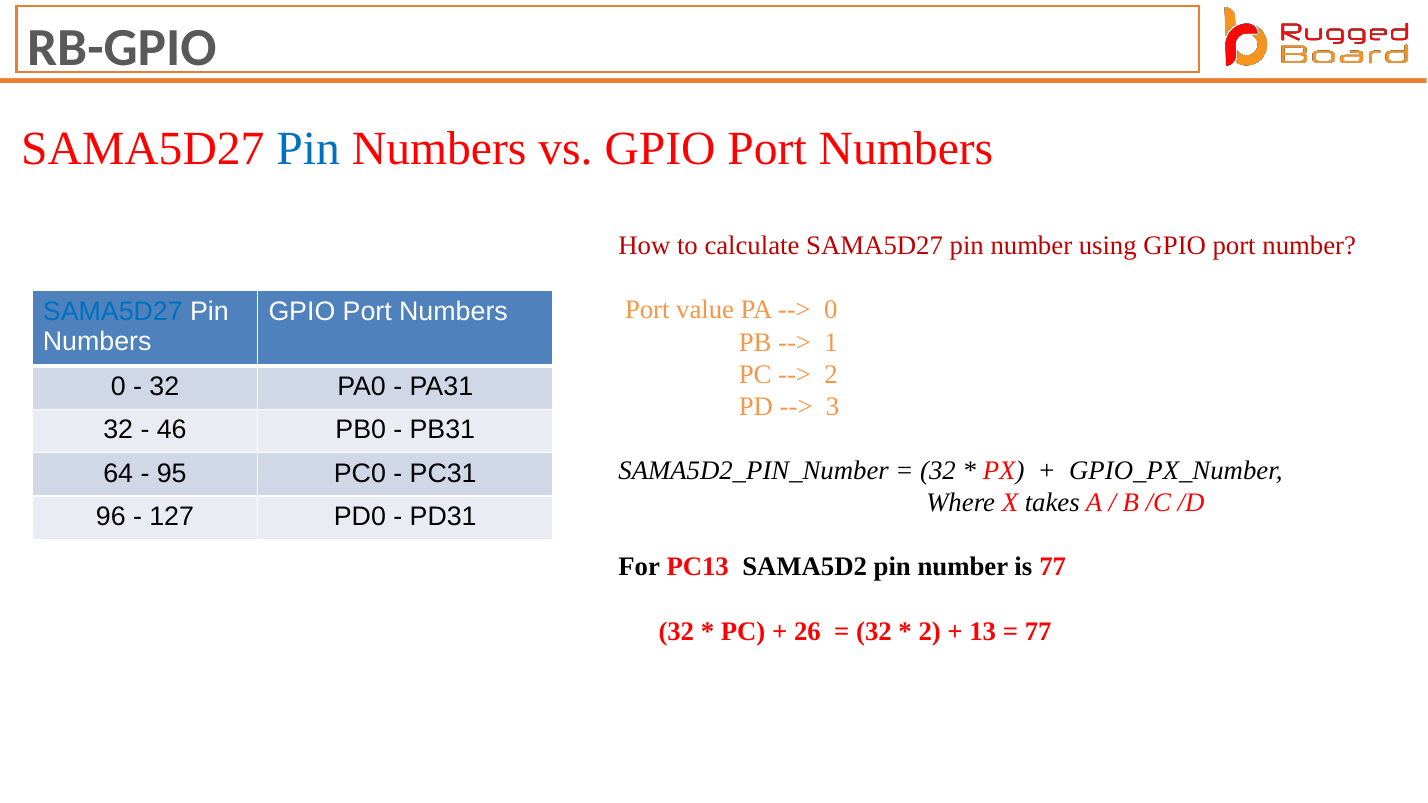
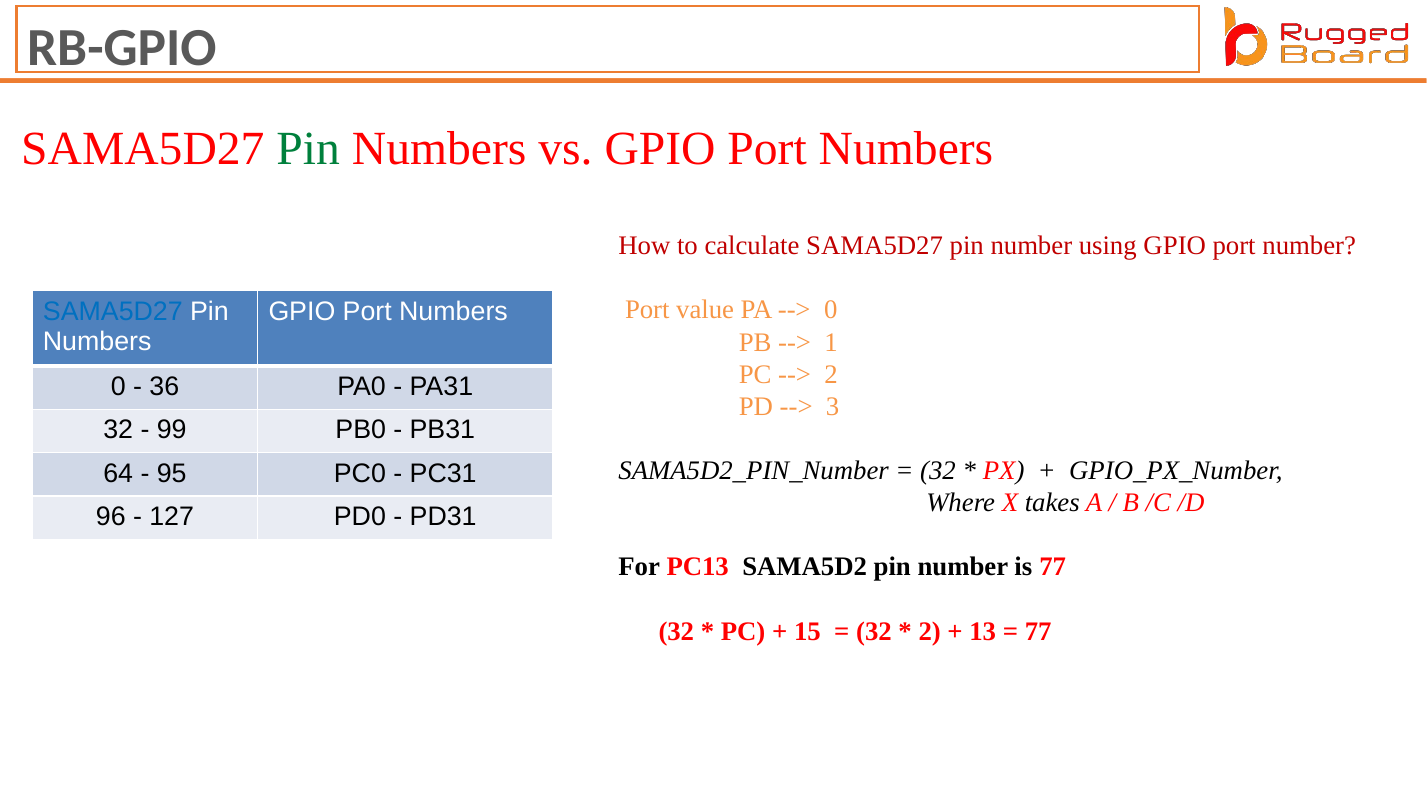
Pin at (308, 149) colour: blue -> green
32 at (164, 387): 32 -> 36
46: 46 -> 99
26: 26 -> 15
